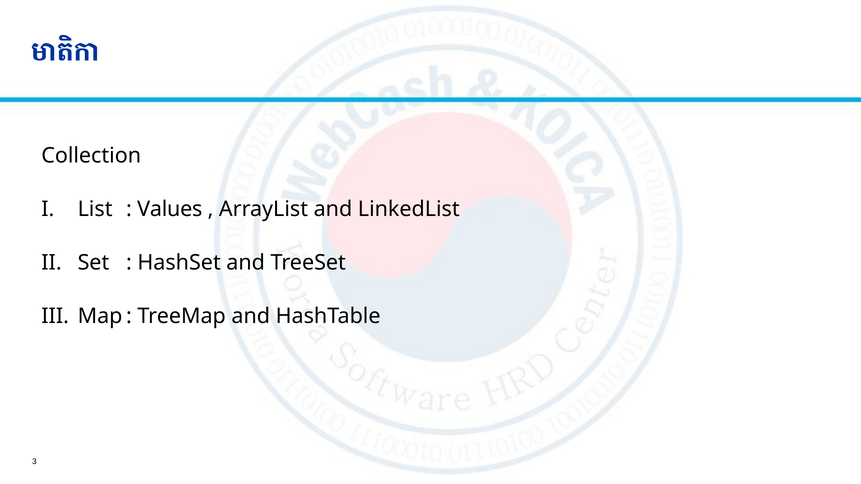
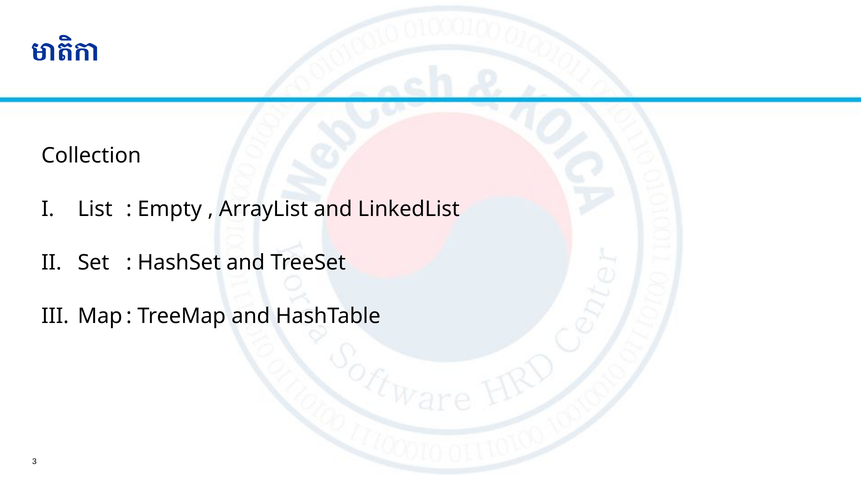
Values: Values -> Empty
